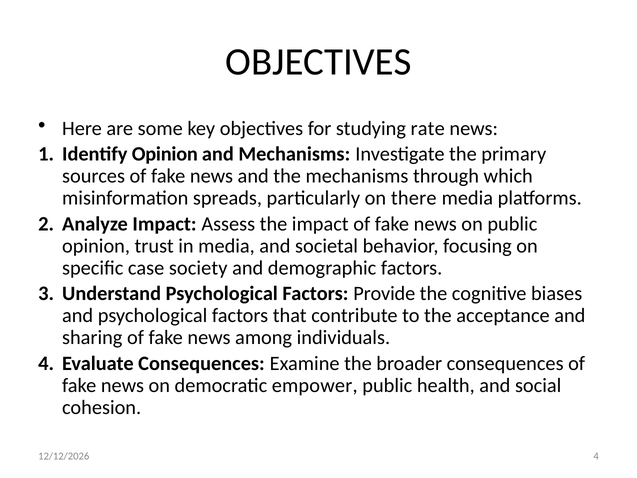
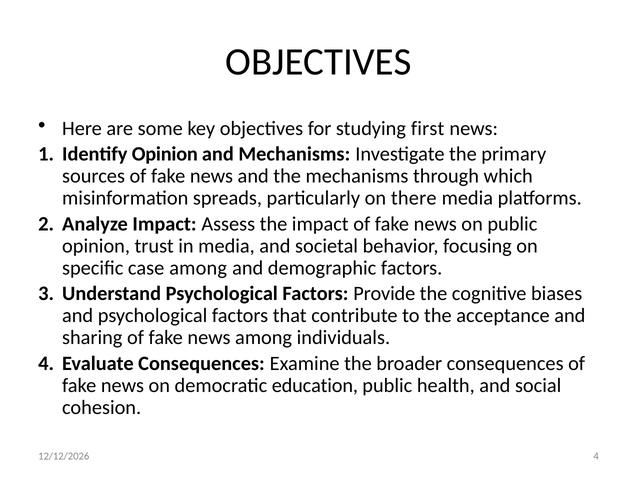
rate: rate -> first
case society: society -> among
empower: empower -> education
